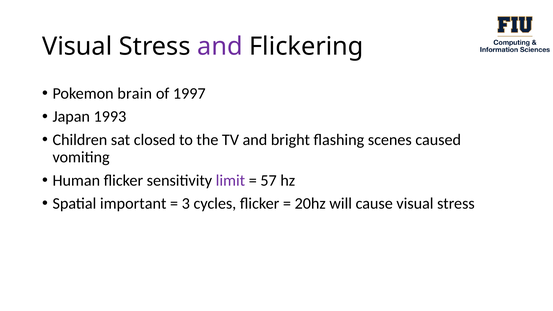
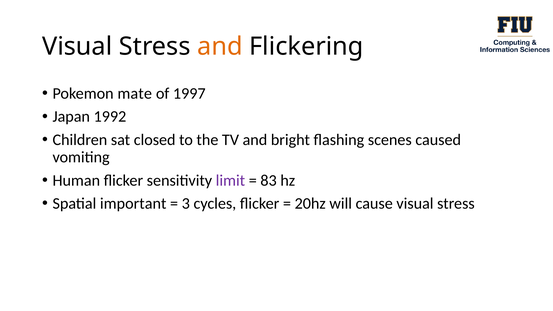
and at (220, 46) colour: purple -> orange
brain: brain -> mate
1993: 1993 -> 1992
57: 57 -> 83
